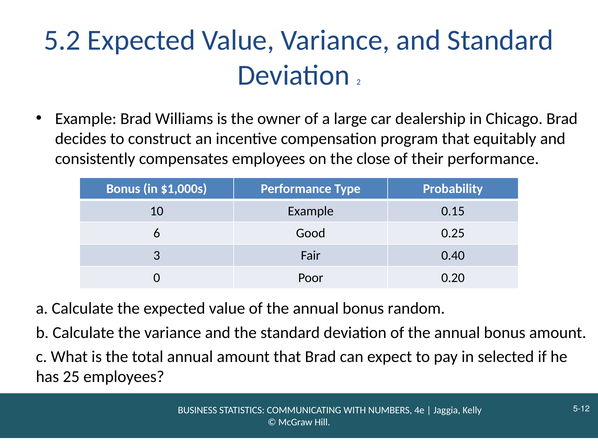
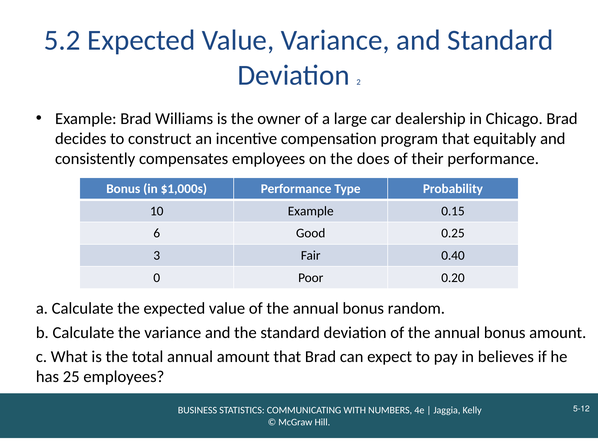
close: close -> does
selected: selected -> believes
